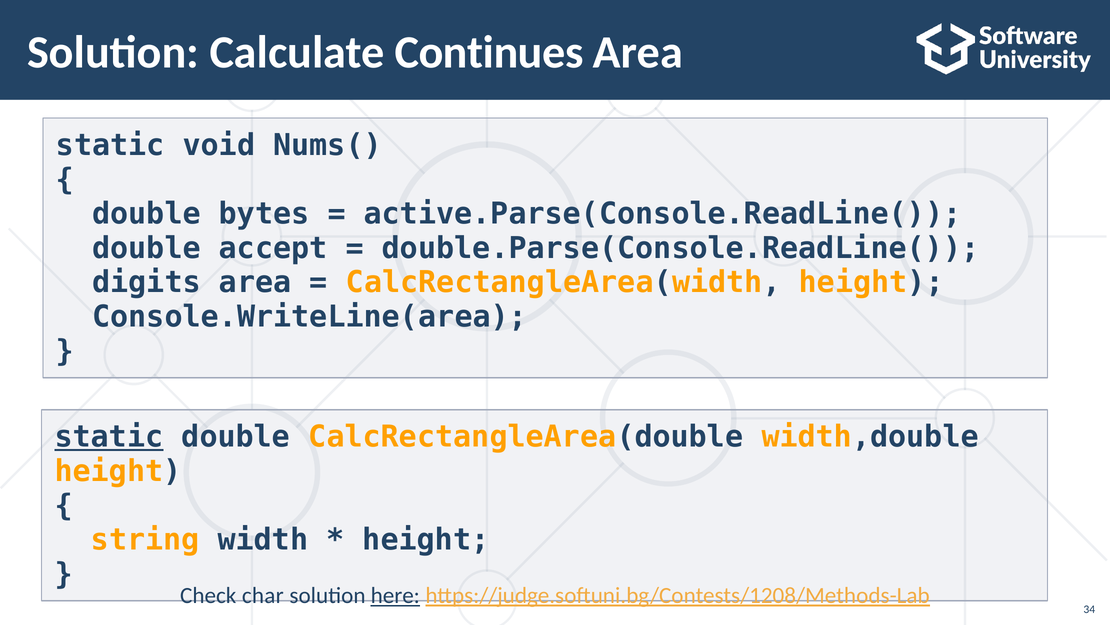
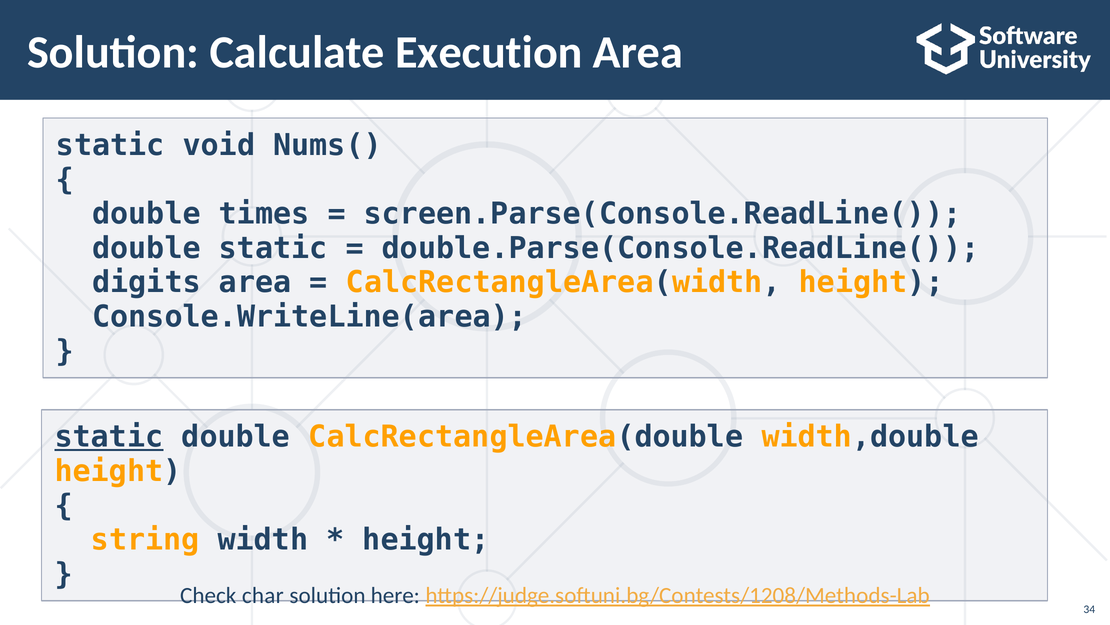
Continues: Continues -> Execution
bytes: bytes -> times
active.Parse(Console.ReadLine(: active.Parse(Console.ReadLine( -> screen.Parse(Console.ReadLine(
double accept: accept -> static
here underline: present -> none
